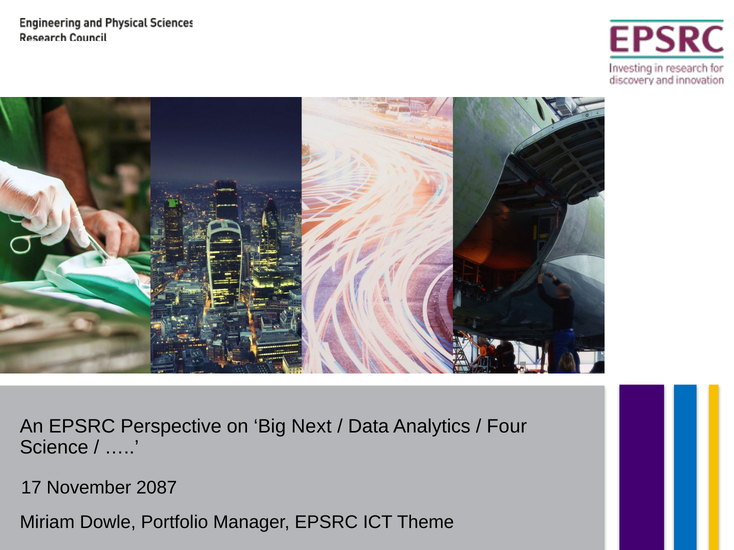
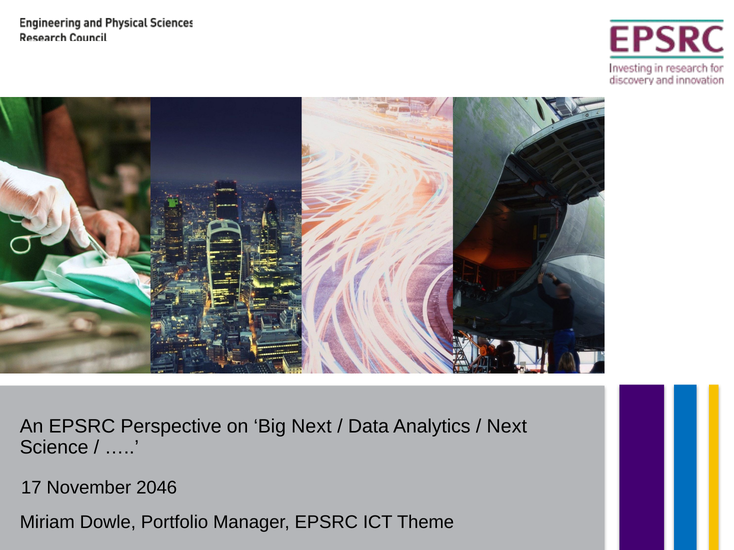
Four at (507, 427): Four -> Next
2087: 2087 -> 2046
